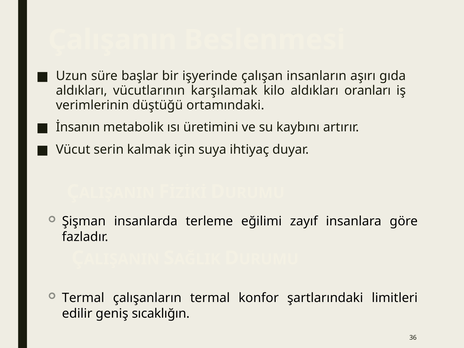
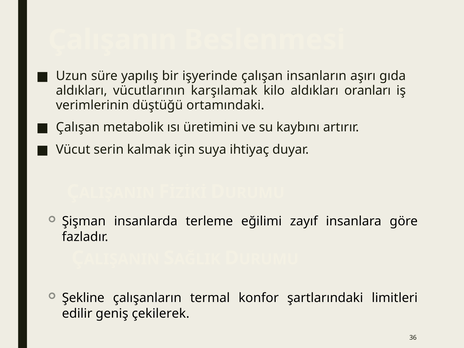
başlar: başlar -> yapılış
İnsanın at (78, 127): İnsanın -> Çalışan
Termal at (83, 298): Termal -> Şekline
sıcaklığın: sıcaklığın -> çekilerek
